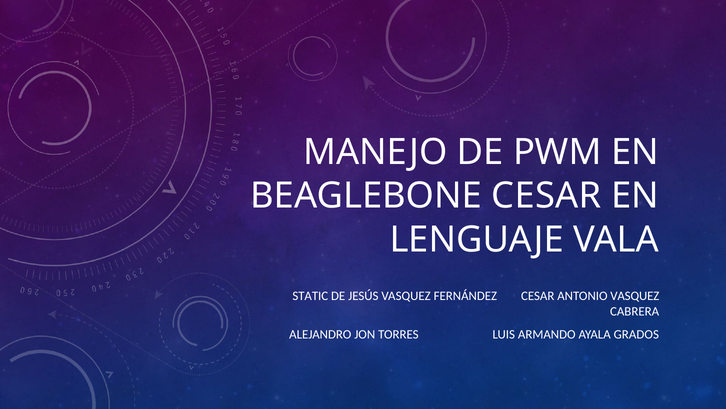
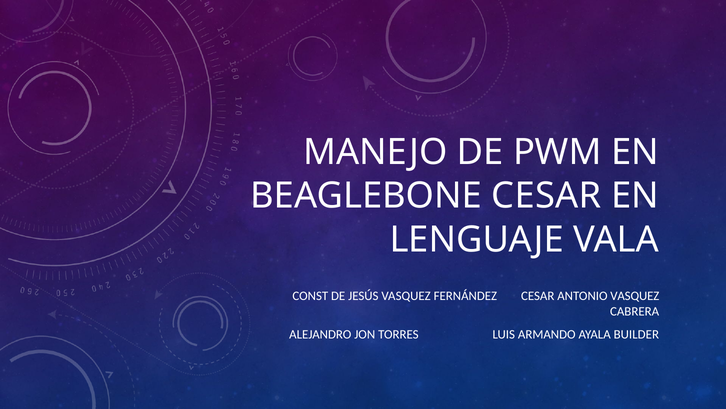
STATIC: STATIC -> CONST
GRADOS: GRADOS -> BUILDER
